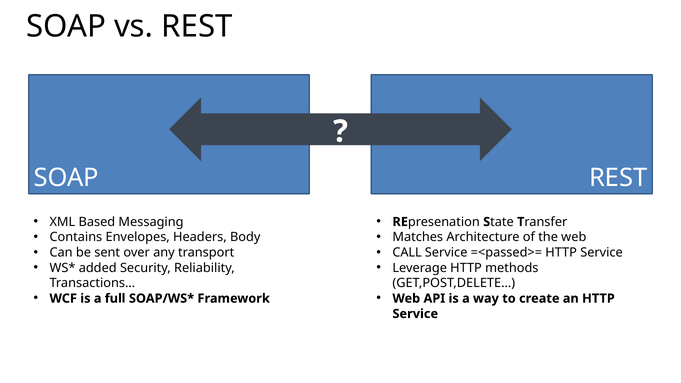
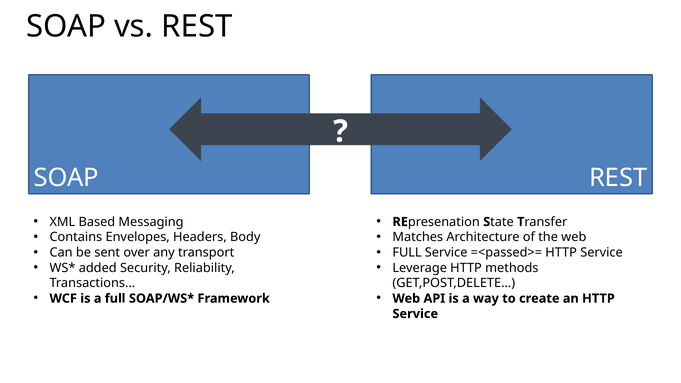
CALL at (407, 253): CALL -> FULL
